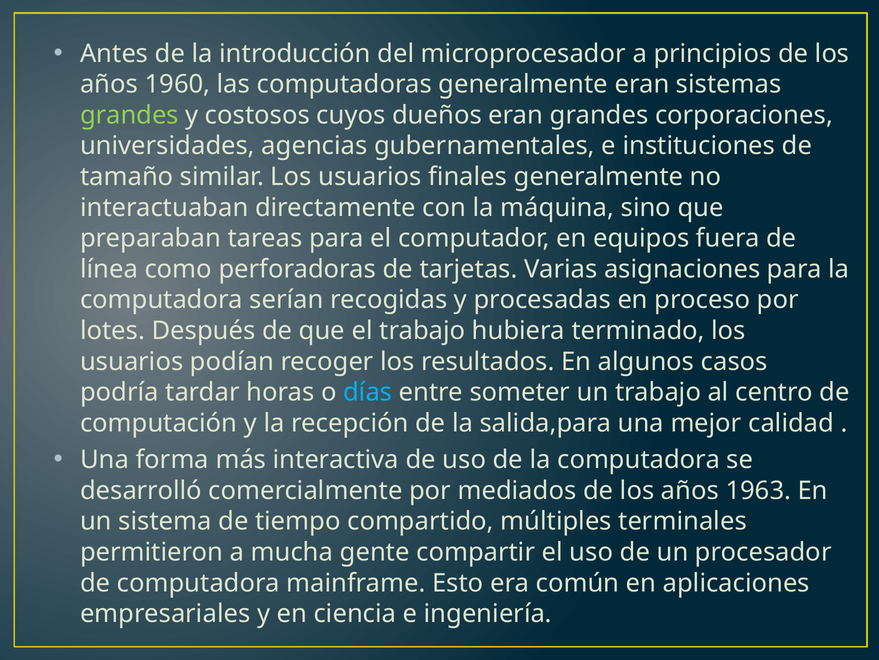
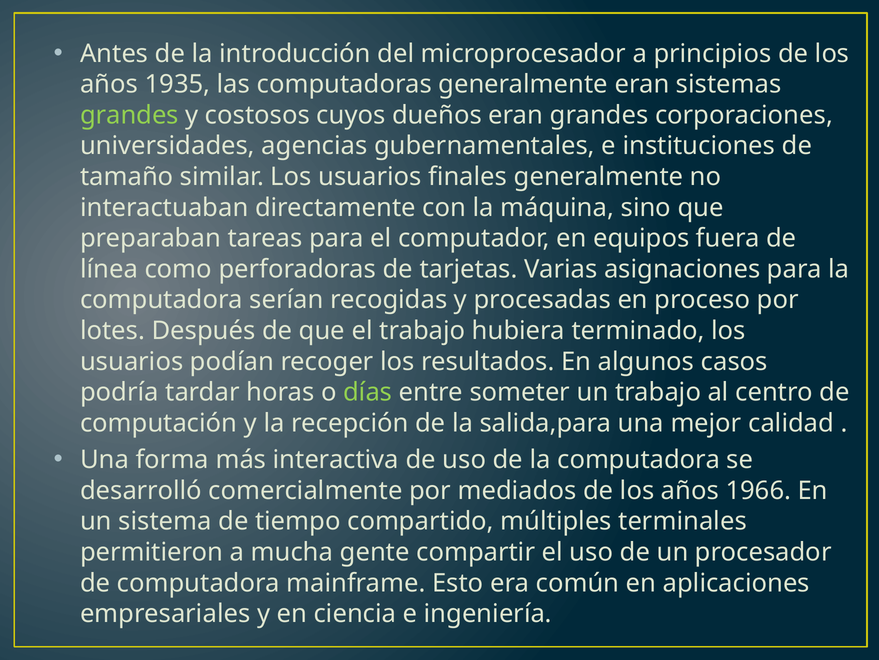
1960: 1960 -> 1935
días colour: light blue -> light green
1963: 1963 -> 1966
